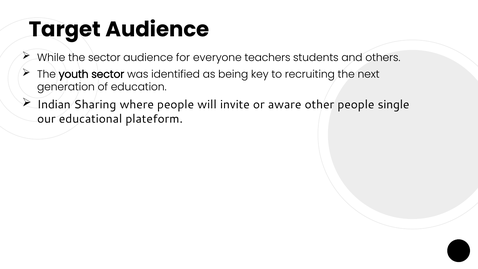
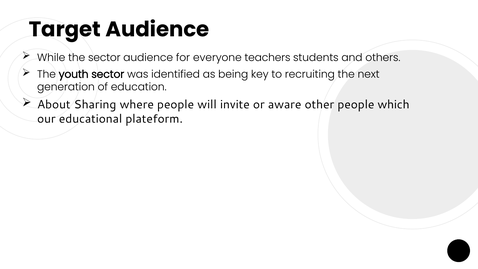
Indian: Indian -> About
single: single -> which
